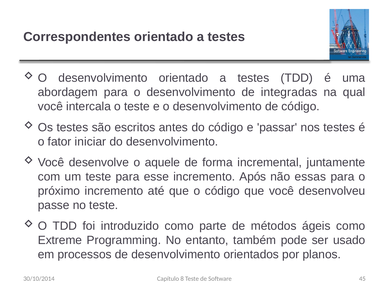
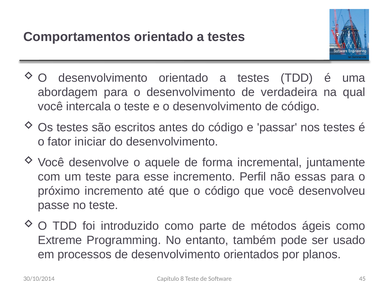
Correspondentes: Correspondentes -> Comportamentos
integradas: integradas -> verdadeira
Após: Após -> Perfil
